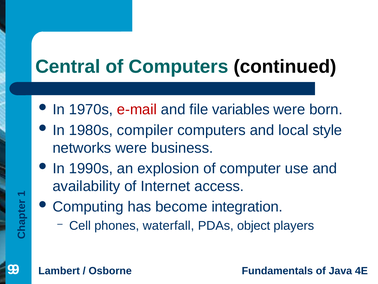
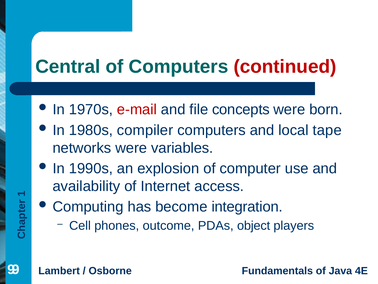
continued colour: black -> red
variables: variables -> concepts
style: style -> tape
business: business -> variables
waterfall: waterfall -> outcome
